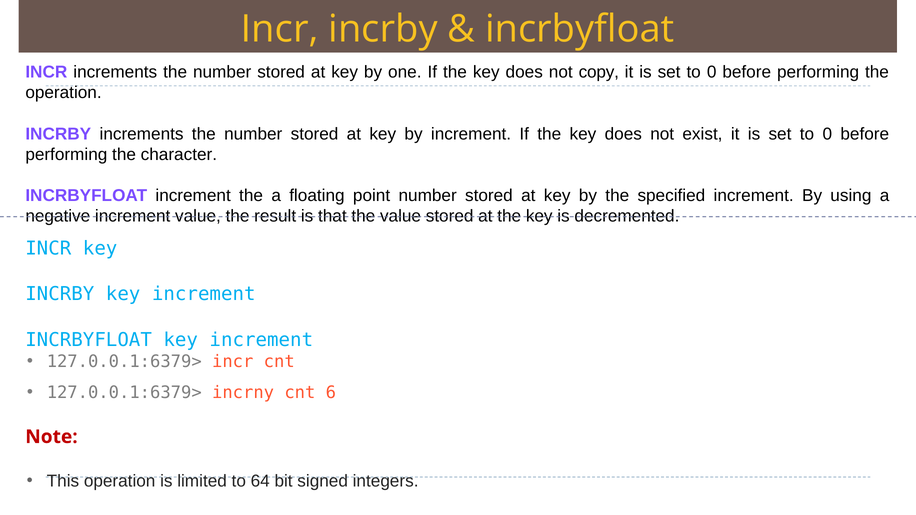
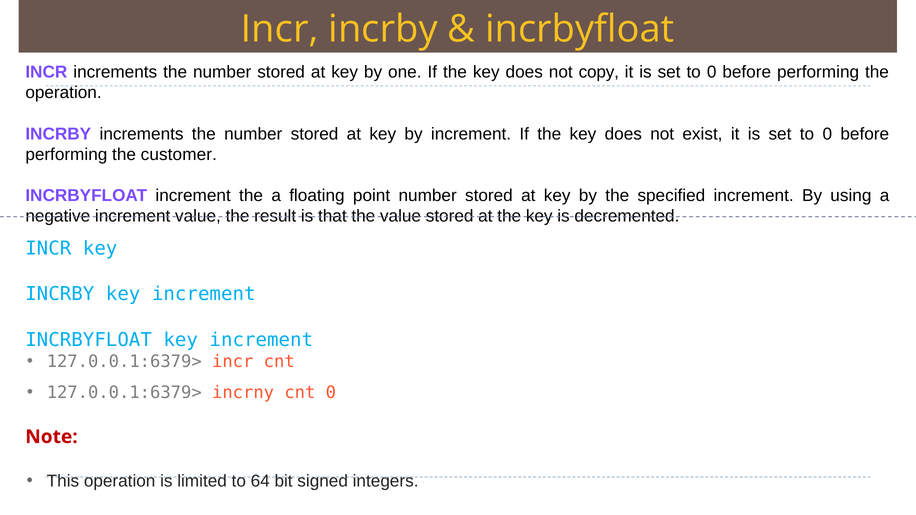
character: character -> customer
cnt 6: 6 -> 0
